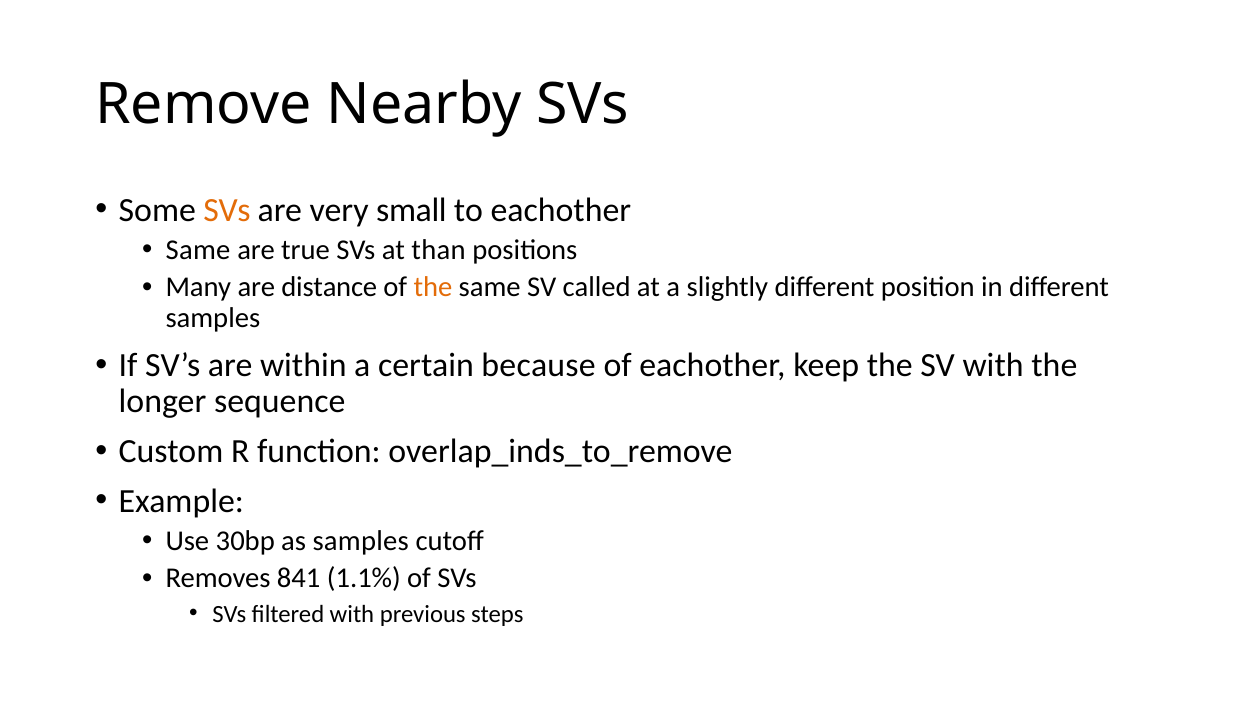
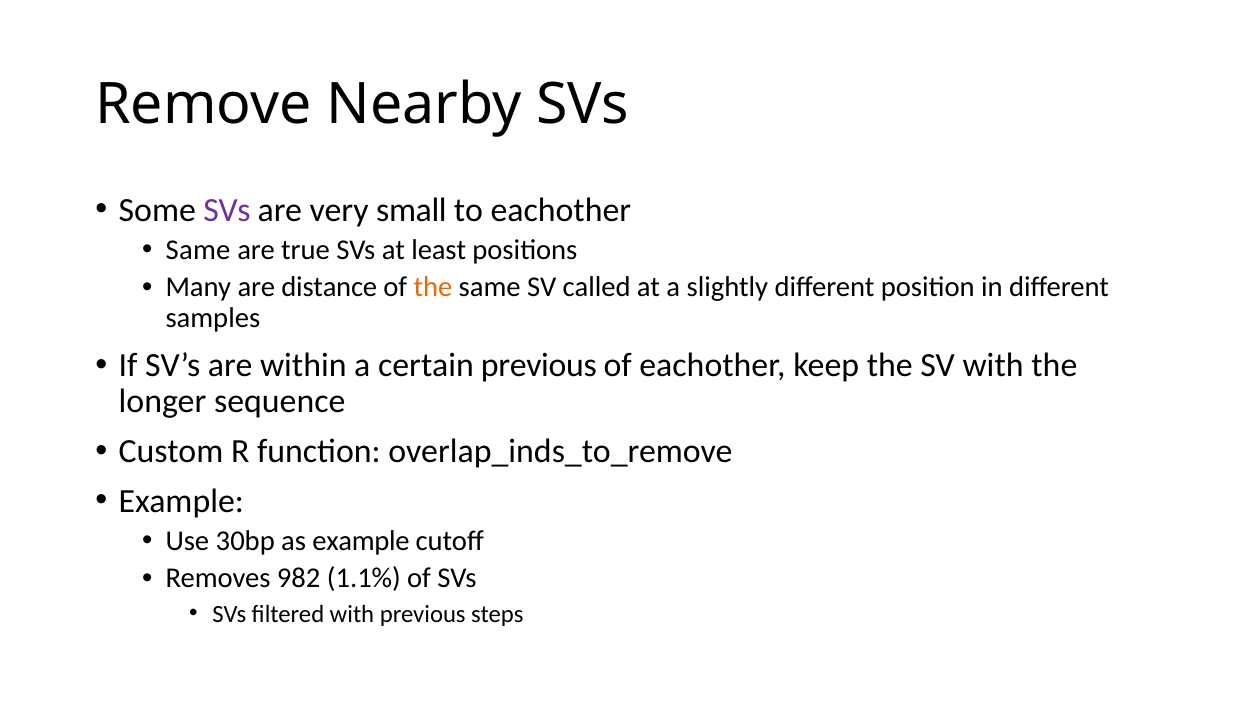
SVs at (227, 210) colour: orange -> purple
than: than -> least
certain because: because -> previous
as samples: samples -> example
841: 841 -> 982
